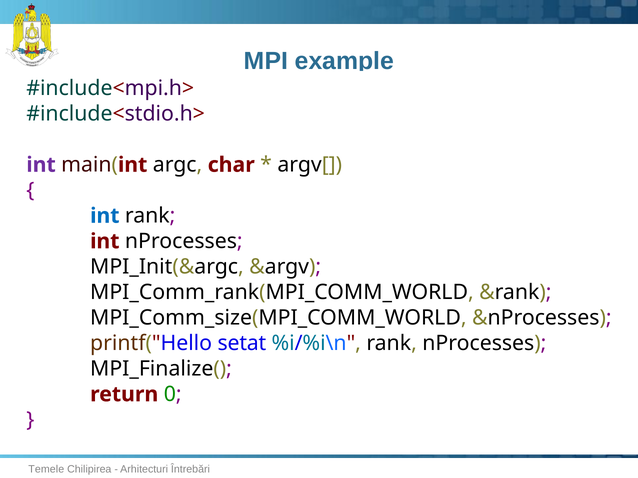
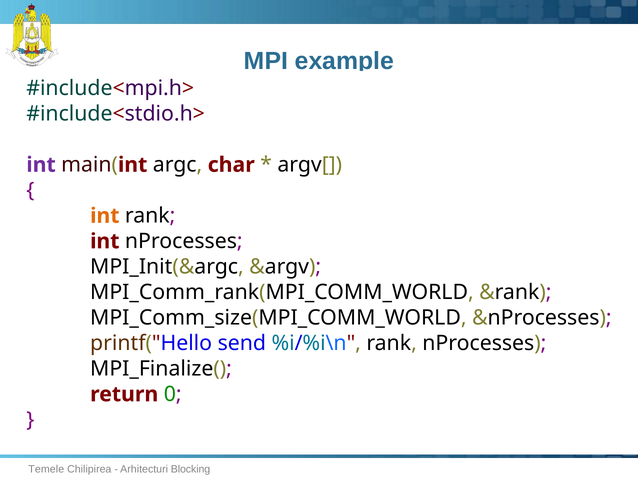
int at (105, 216) colour: blue -> orange
setat: setat -> send
Întrebări: Întrebări -> Blocking
